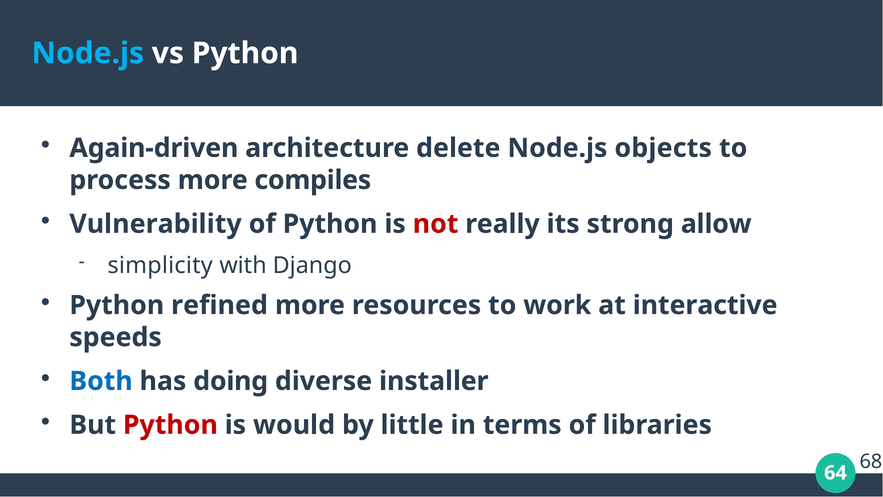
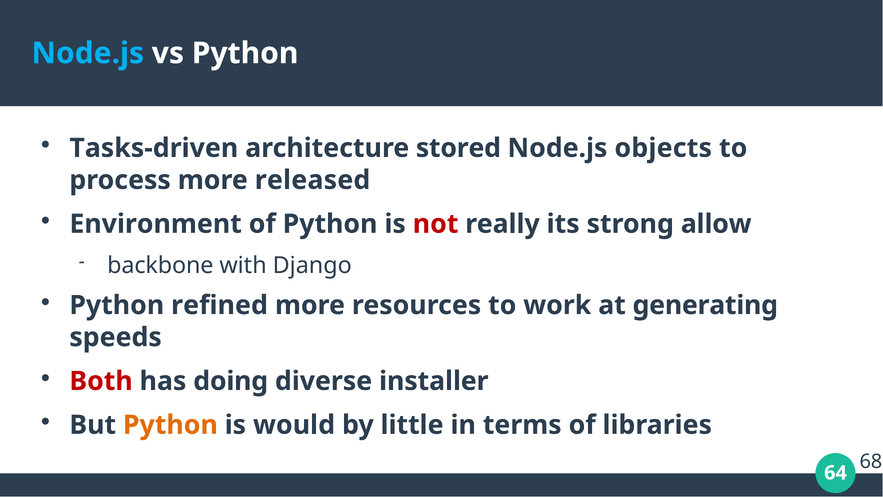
Again-driven: Again-driven -> Tasks-driven
delete: delete -> stored
compiles: compiles -> released
Vulnerability: Vulnerability -> Environment
simplicity: simplicity -> backbone
interactive: interactive -> generating
Both colour: blue -> red
Python at (170, 425) colour: red -> orange
